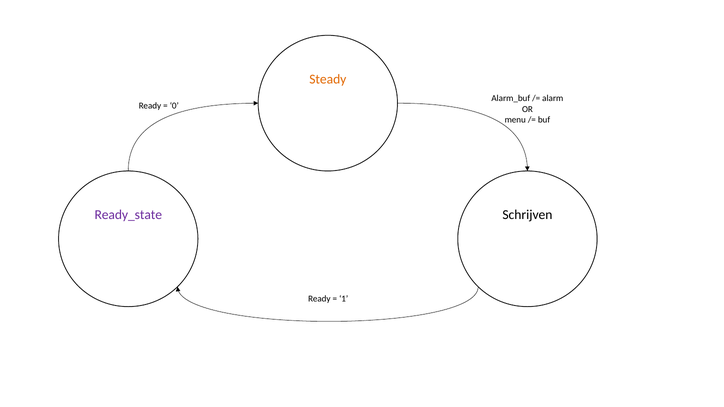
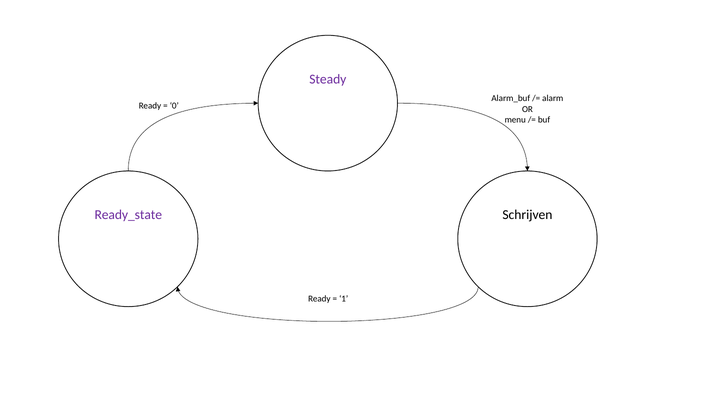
Steady colour: orange -> purple
